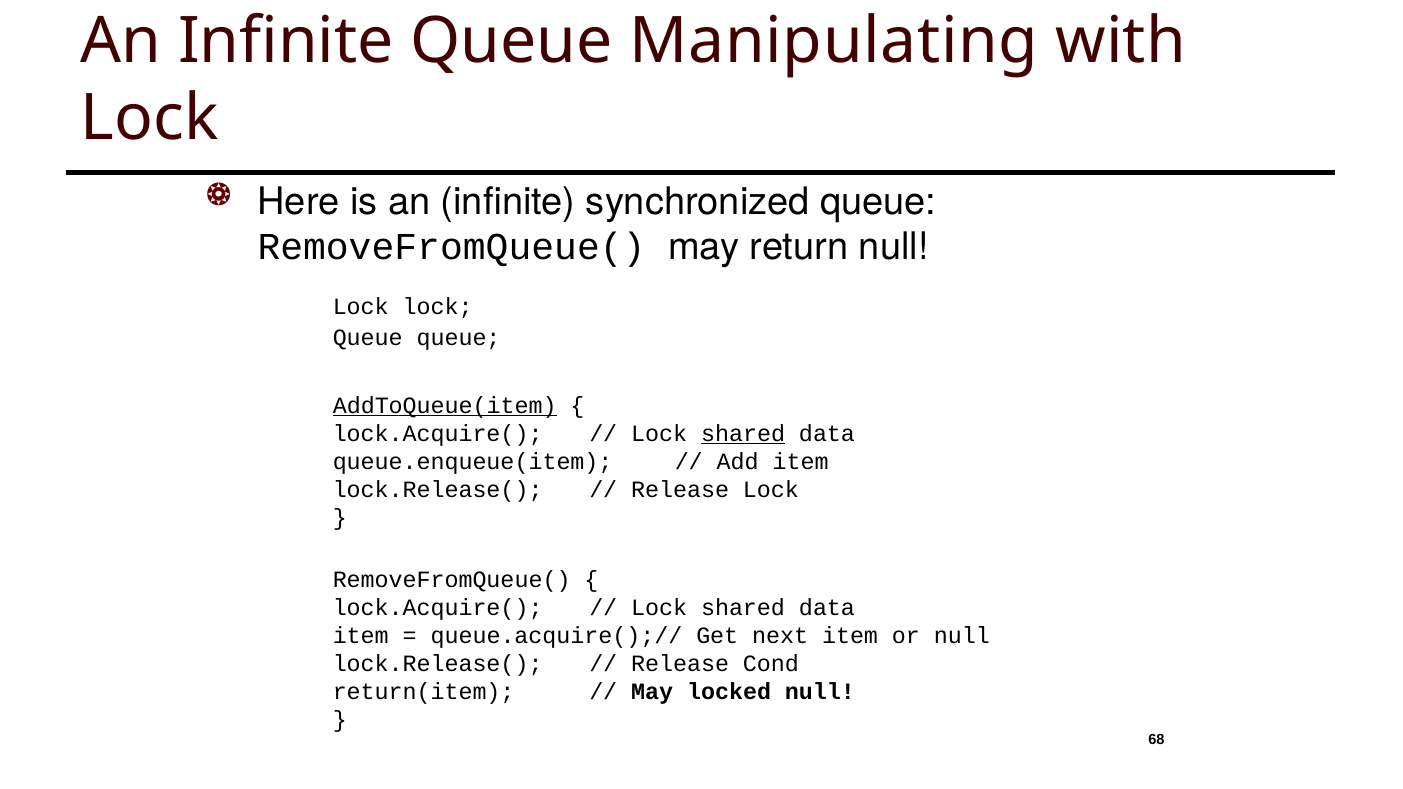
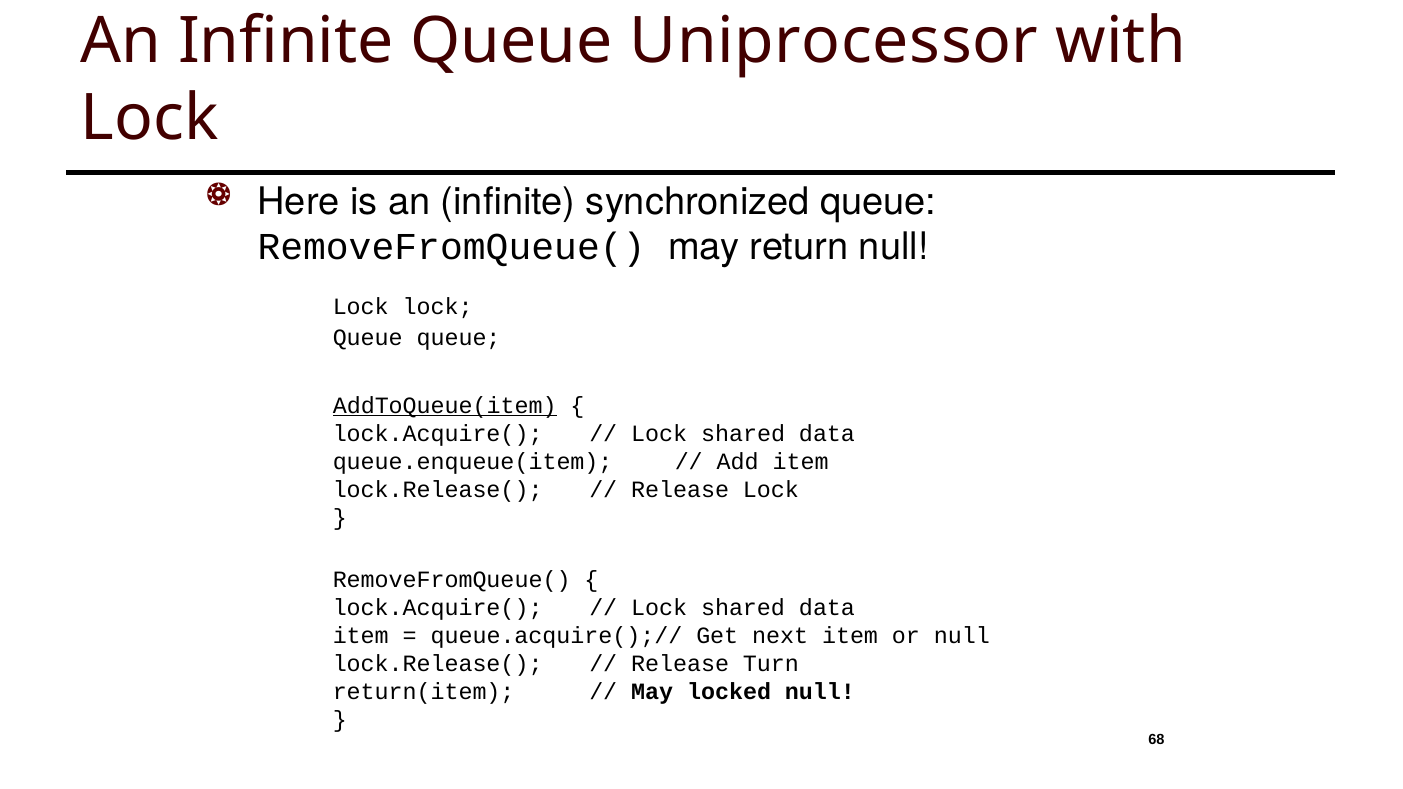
Manipulating: Manipulating -> Uniprocessor
shared at (743, 434) underline: present -> none
Cond: Cond -> Turn
